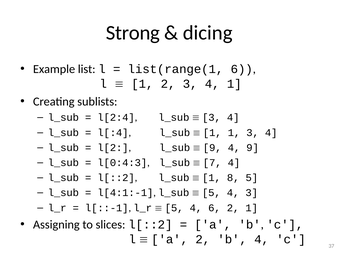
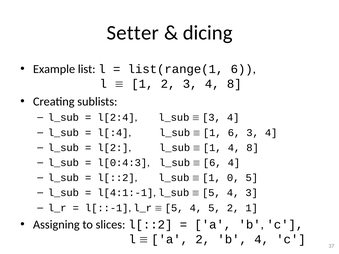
Strong: Strong -> Setter
3 4 1: 1 -> 8
1 1: 1 -> 6
9 at (212, 148): 9 -> 1
9 at (253, 148): 9 -> 8
7 at (212, 163): 7 -> 6
8: 8 -> 0
4 6: 6 -> 5
